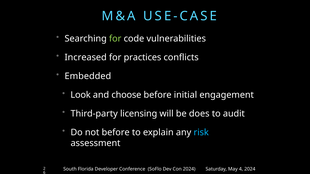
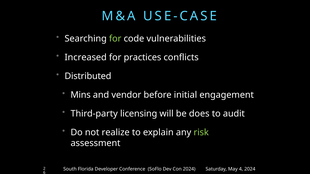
Embedded: Embedded -> Distributed
Look: Look -> Mins
choose: choose -> vendor
not before: before -> realize
risk colour: light blue -> light green
